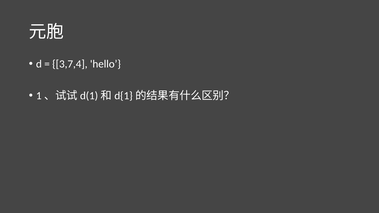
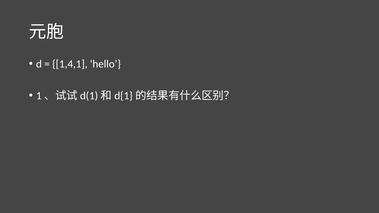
3,7,4: 3,7,4 -> 1,4,1
